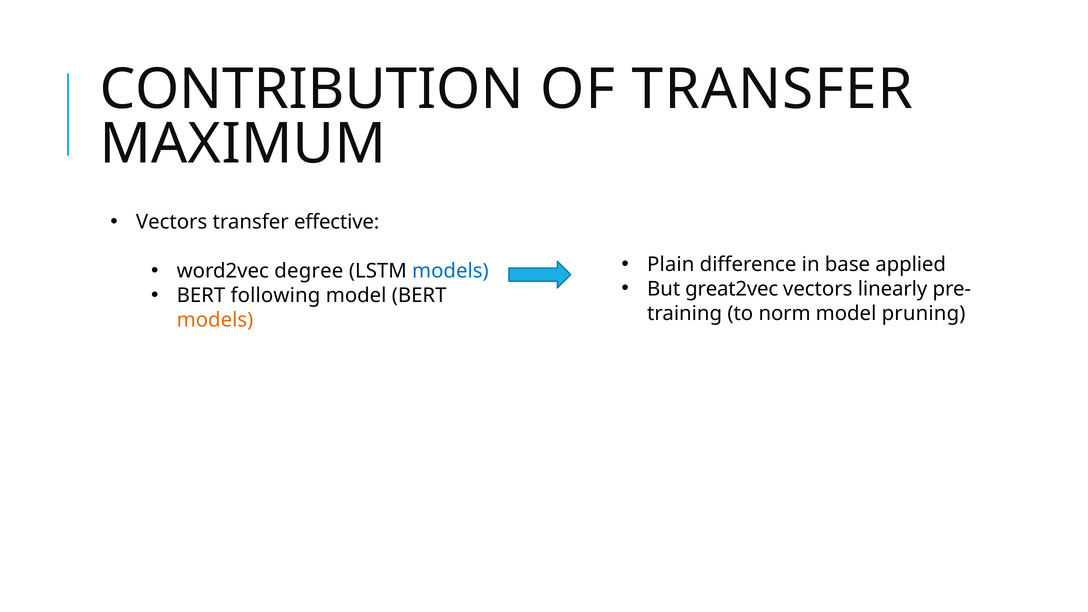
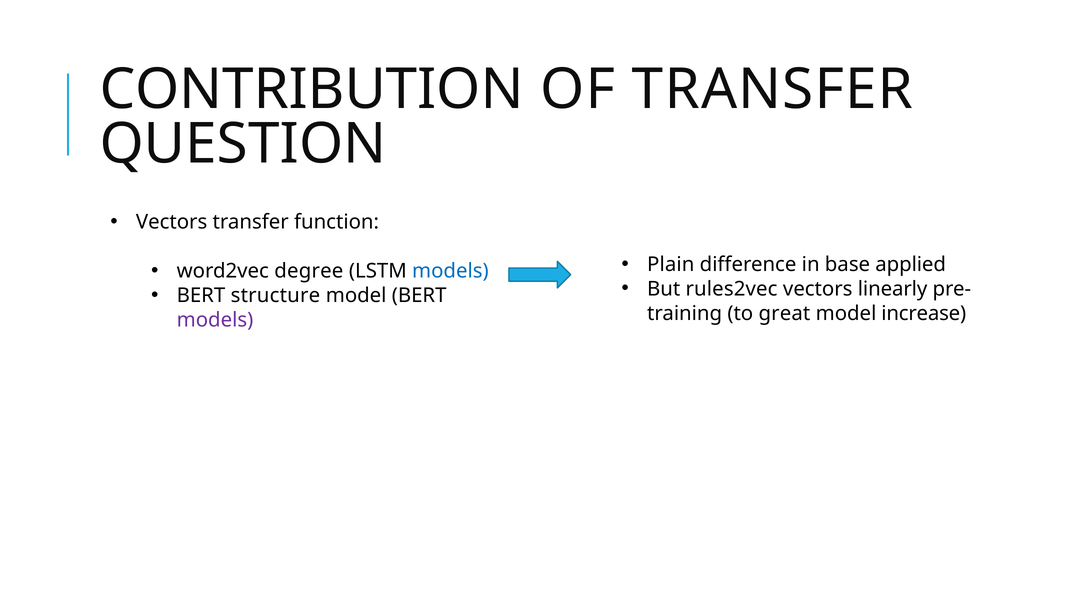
MAXIMUM: MAXIMUM -> QUESTION
effective: effective -> function
great2vec: great2vec -> rules2vec
following: following -> structure
norm: norm -> great
pruning: pruning -> increase
models at (215, 320) colour: orange -> purple
